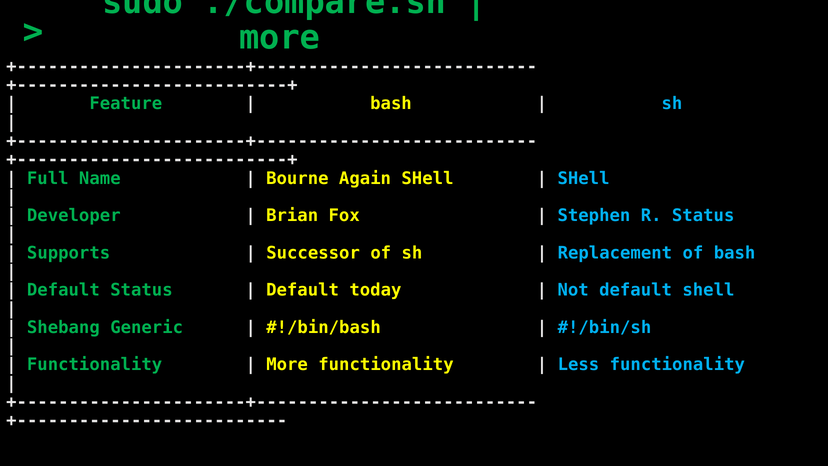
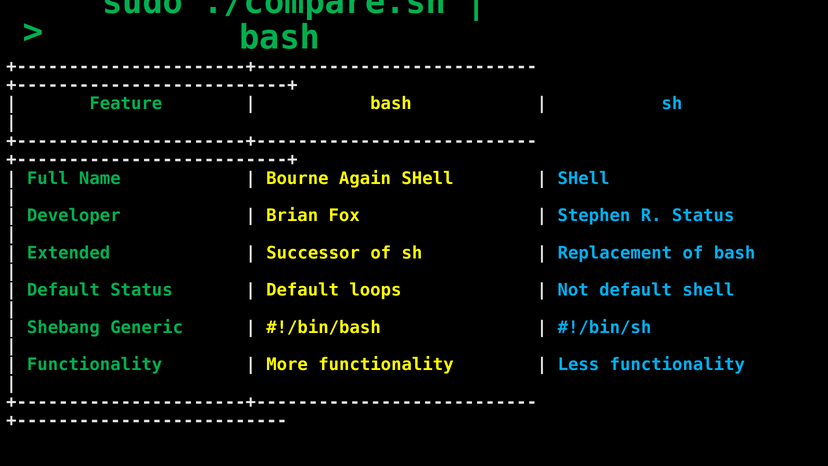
more at (280, 38): more -> bash
Supports: Supports -> Extended
today: today -> loops
